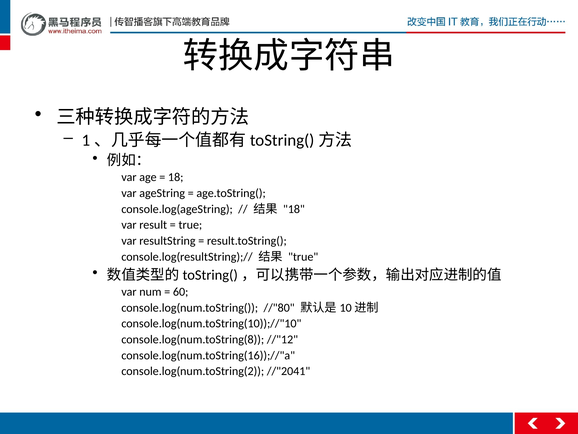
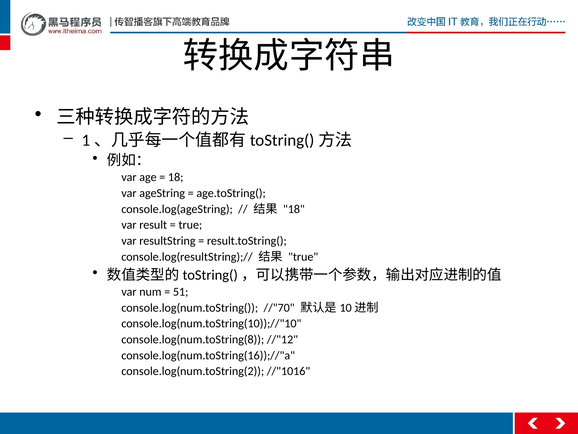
60: 60 -> 51
//"80: //"80 -> //"70
//"2041: //"2041 -> //"1016
